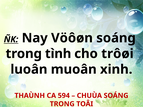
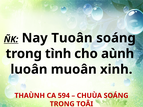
Vöôøn: Vöôøn -> Tuoân
trôøi: trôøi -> aùnh
